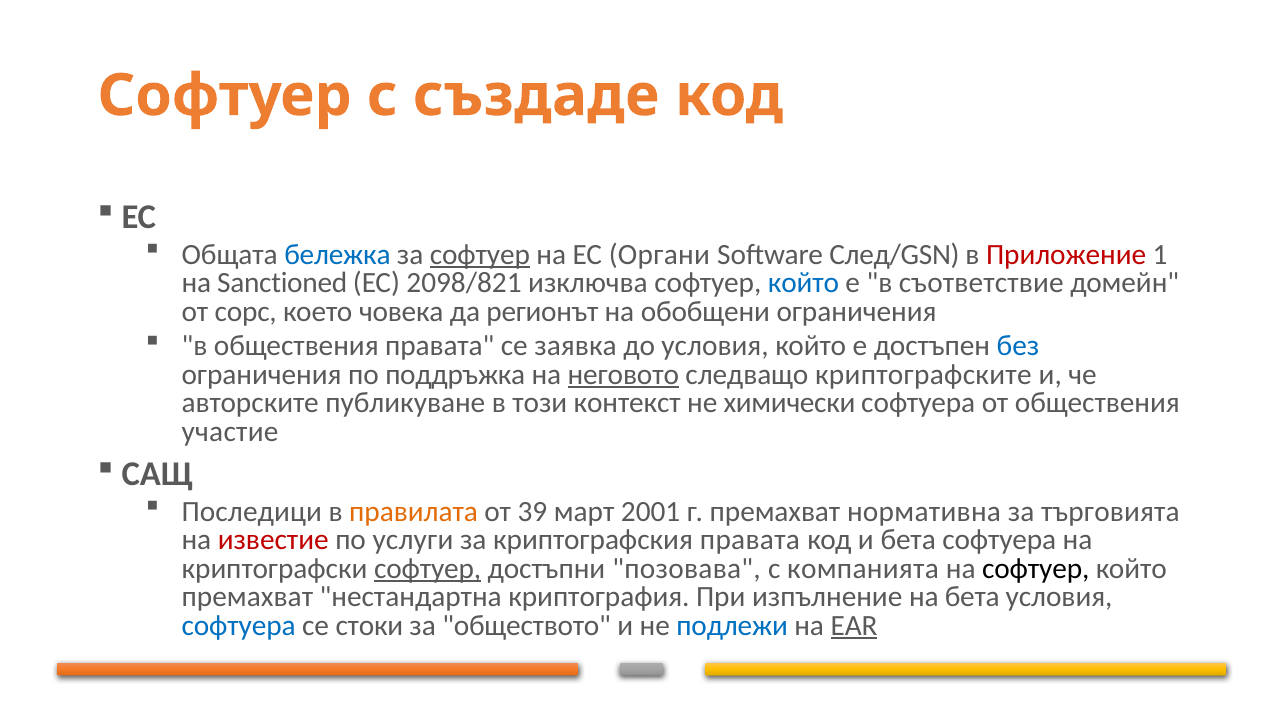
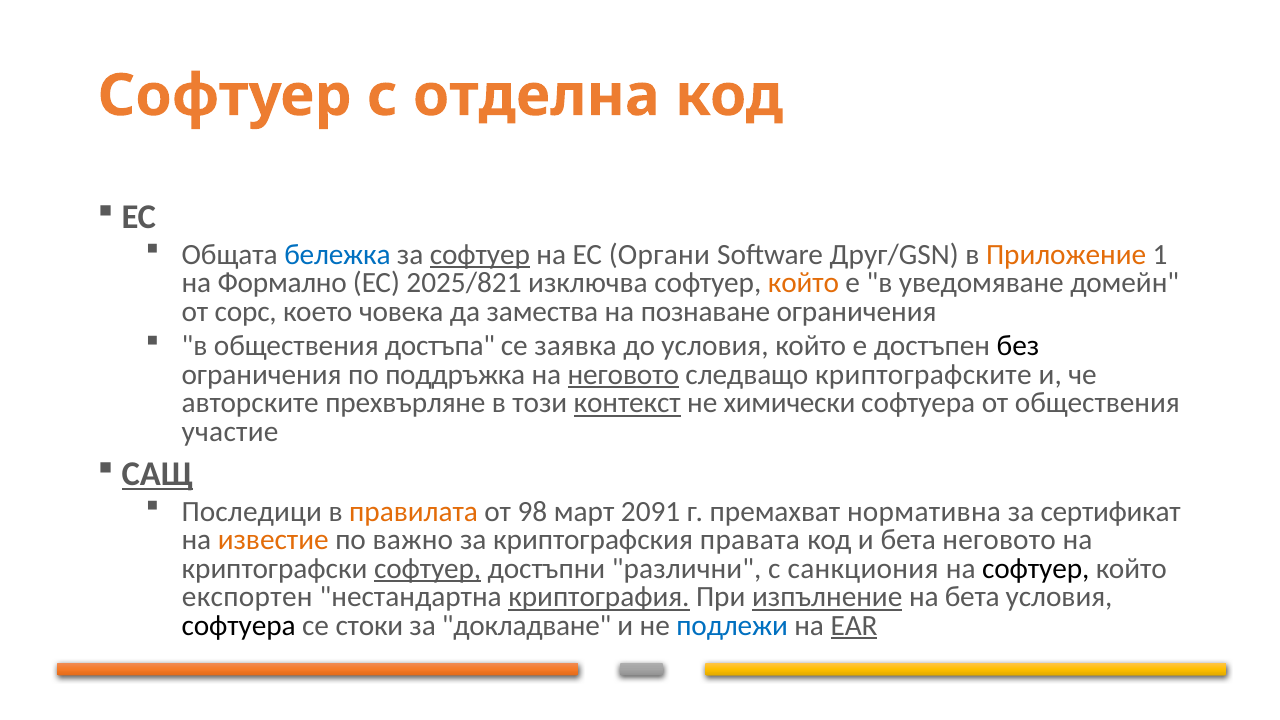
създаде: създаде -> отделна
След/GSN: След/GSN -> Друг/GSN
Приложение colour: red -> orange
Sanctioned: Sanctioned -> Формално
2098/821: 2098/821 -> 2025/821
който at (803, 283) colour: blue -> orange
съответствие: съответствие -> уведомяване
регионът: регионът -> замества
обобщени: обобщени -> познаване
обществения правата: правата -> достъпа
без colour: blue -> black
публикуване: публикуване -> прехвърляне
контекст underline: none -> present
САЩ underline: none -> present
39: 39 -> 98
2001: 2001 -> 2091
търговията: търговията -> сертификат
известие colour: red -> orange
услуги: услуги -> важно
бета софтуера: софтуера -> неговото
позовава: позовава -> различни
компанията: компанията -> санкциония
премахват at (247, 597): премахват -> експортен
криптография underline: none -> present
изпълнение underline: none -> present
софтуера at (239, 626) colour: blue -> black
обществото: обществото -> докладване
